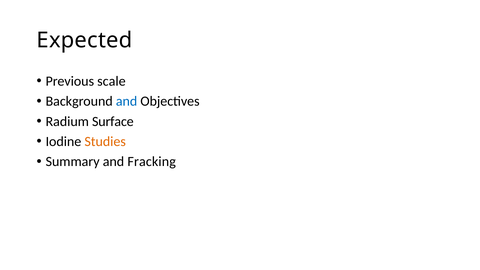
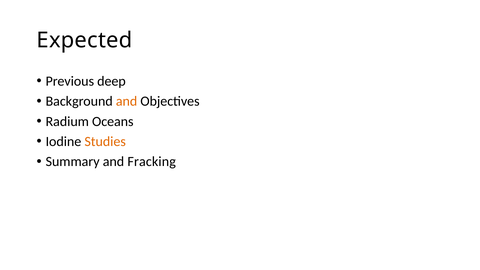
scale: scale -> deep
and at (127, 101) colour: blue -> orange
Surface: Surface -> Oceans
